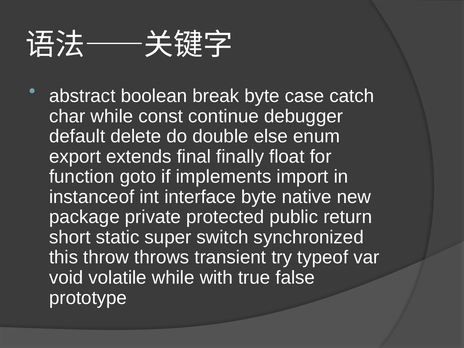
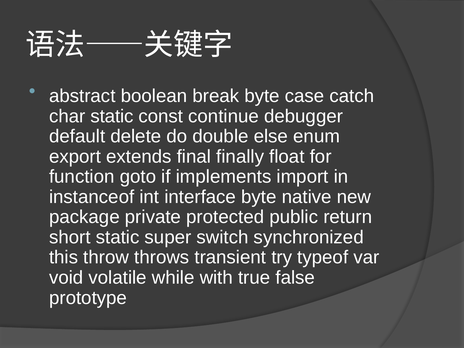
char while: while -> static
